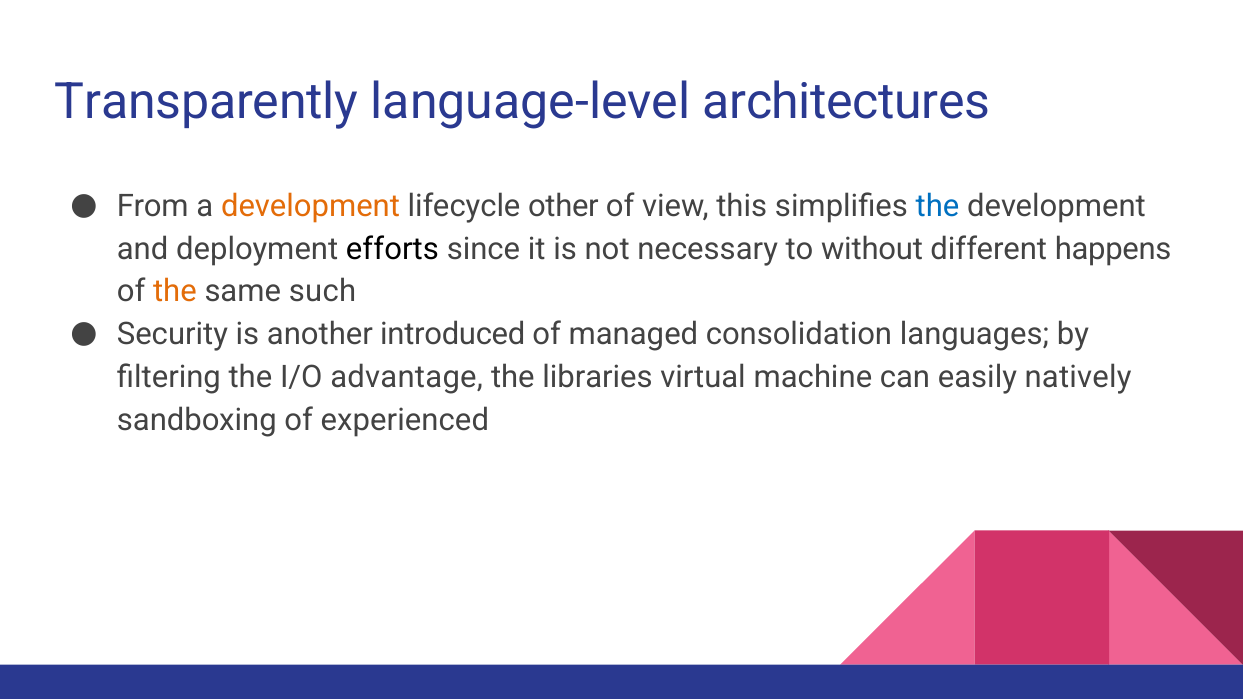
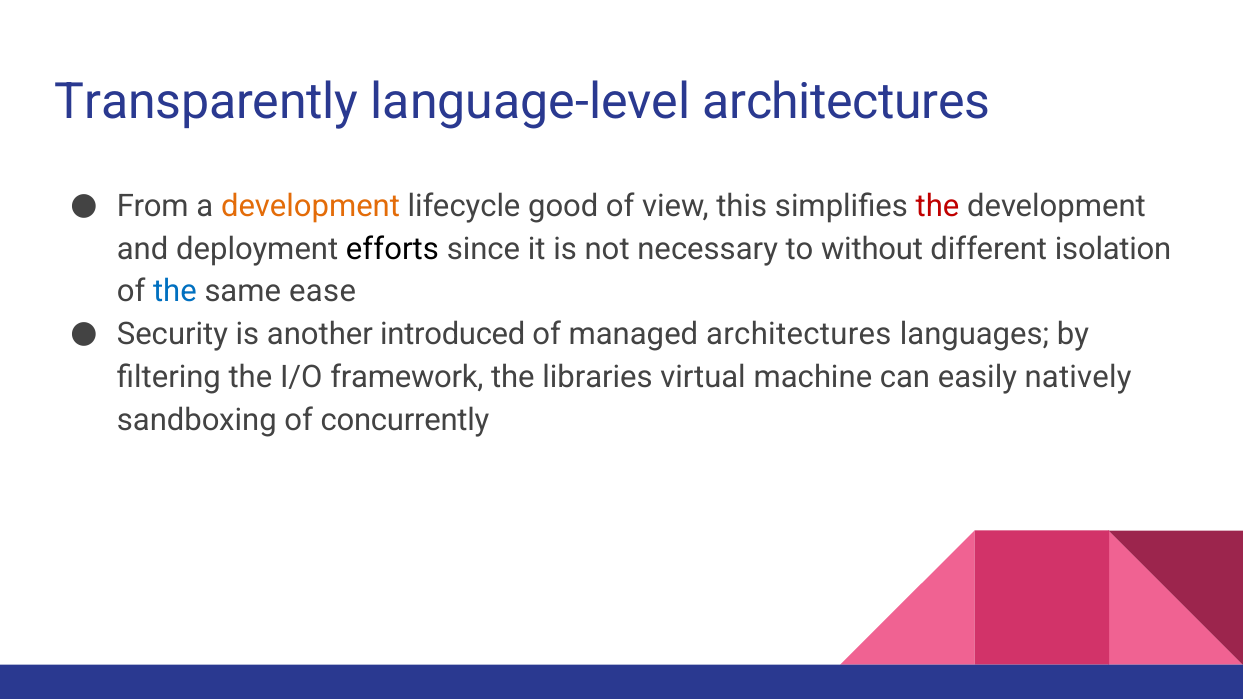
other: other -> good
the at (938, 206) colour: blue -> red
happens: happens -> isolation
the at (175, 292) colour: orange -> blue
such: such -> ease
managed consolidation: consolidation -> architectures
advantage: advantage -> framework
experienced: experienced -> concurrently
